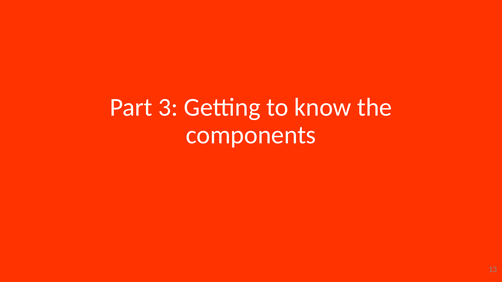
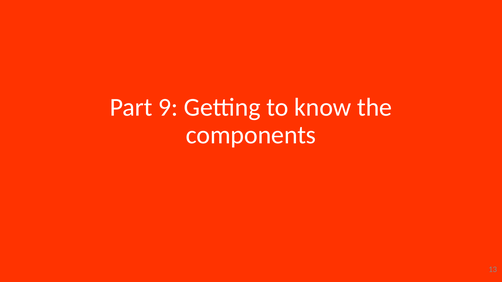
3: 3 -> 9
